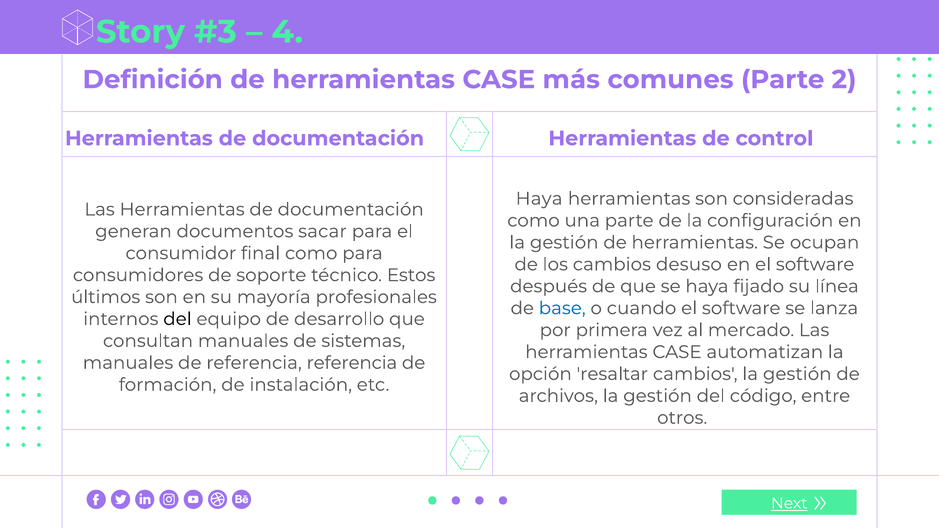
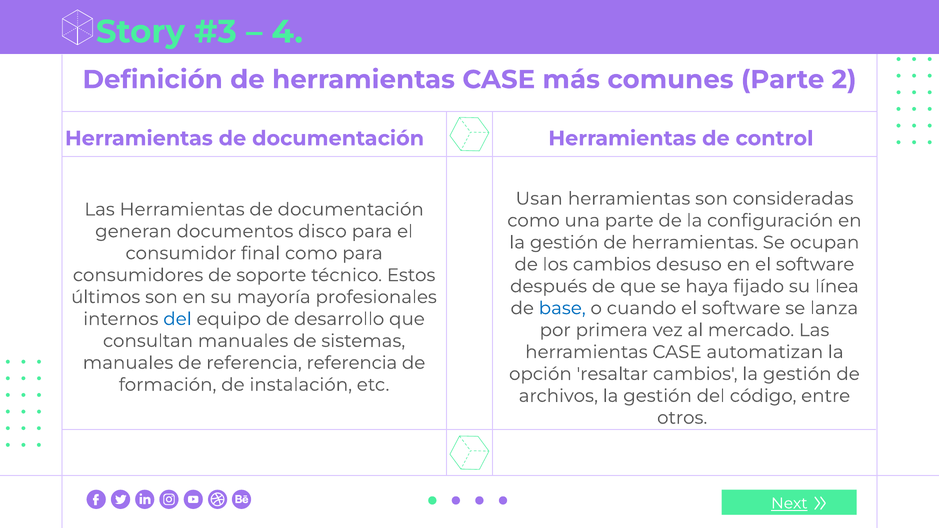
Haya at (539, 199): Haya -> Usan
sacar: sacar -> disco
del at (177, 319) colour: black -> blue
